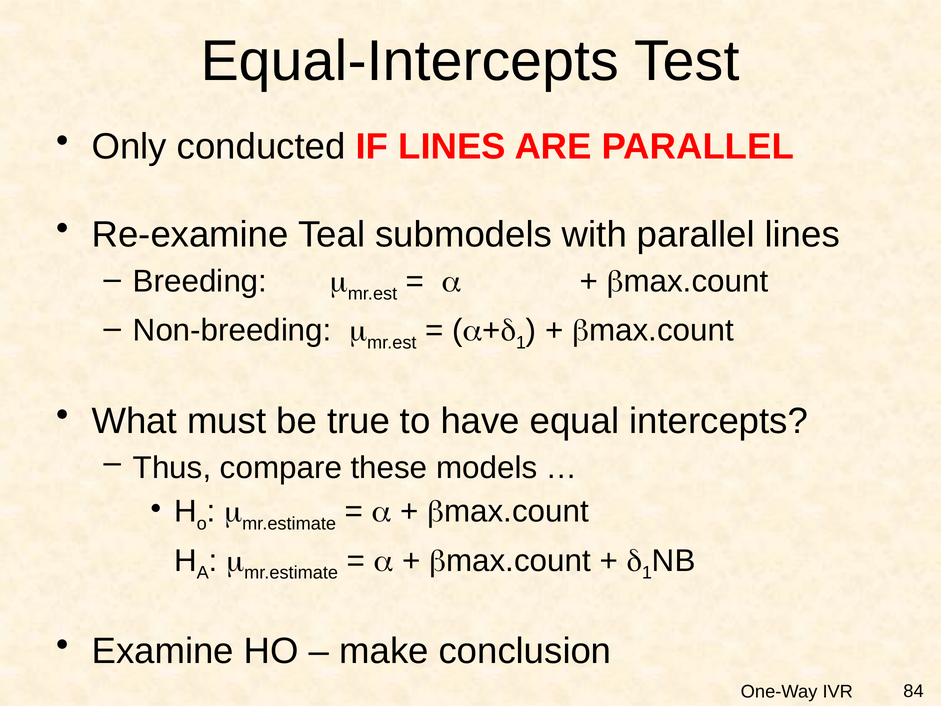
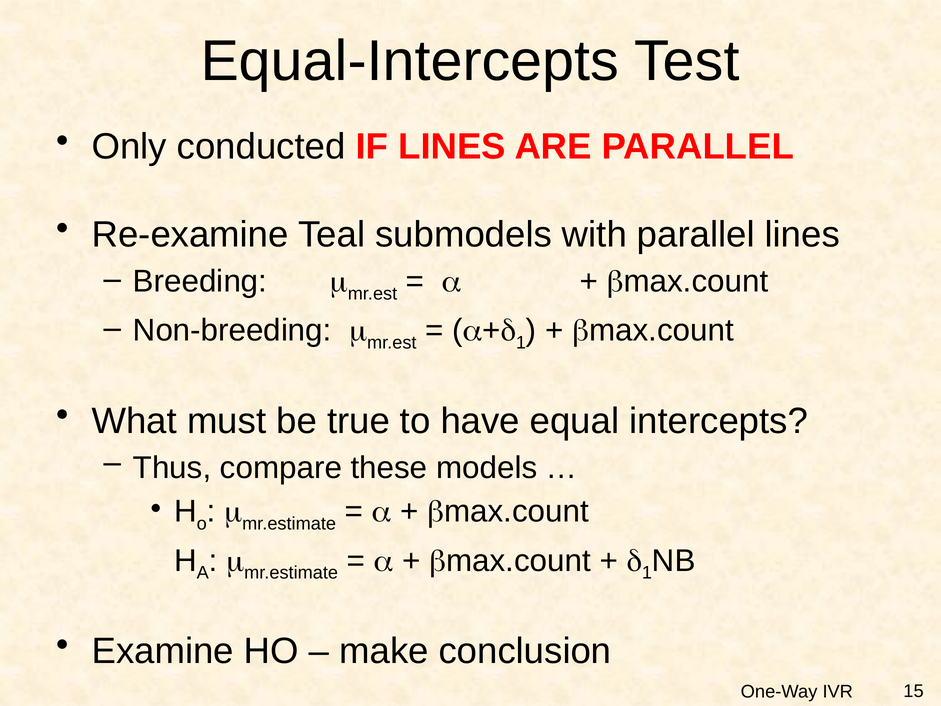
84: 84 -> 15
